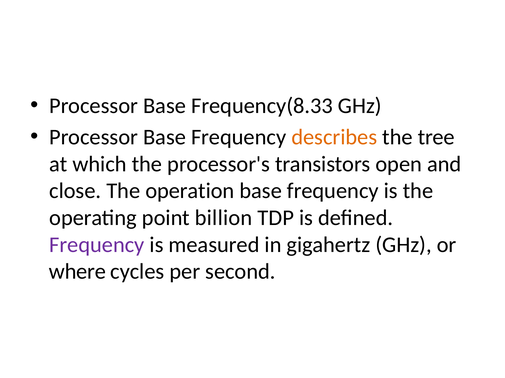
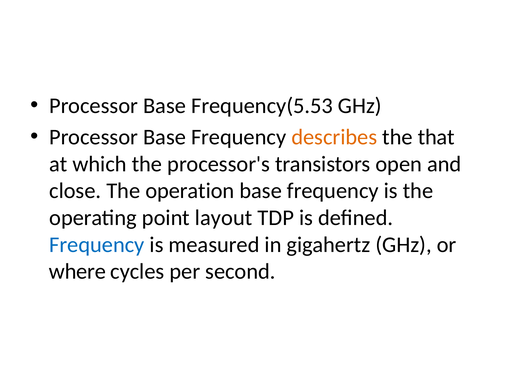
Frequency(8.33: Frequency(8.33 -> Frequency(5.53
tree: tree -> that
billion: billion -> layout
Frequency at (97, 245) colour: purple -> blue
